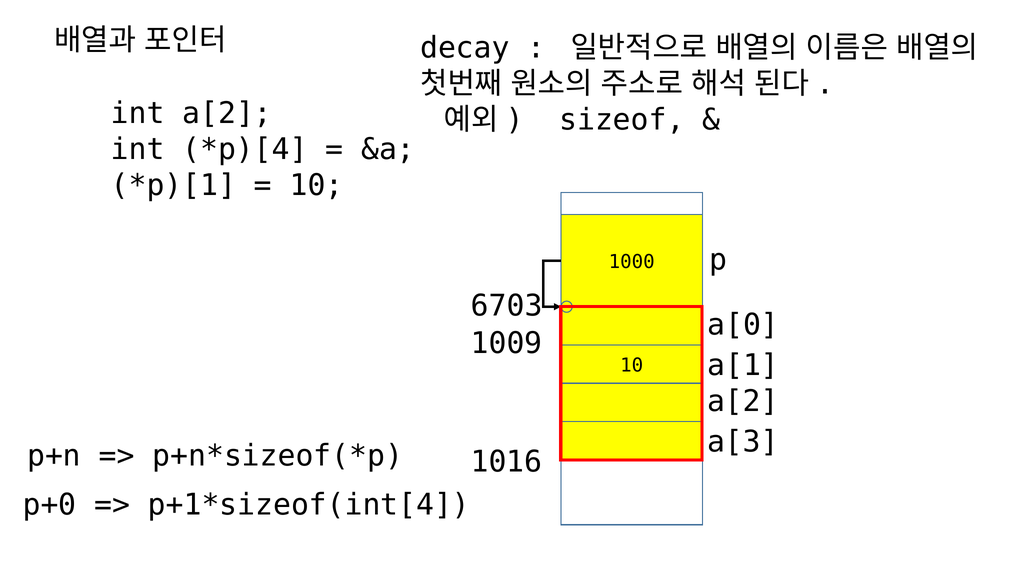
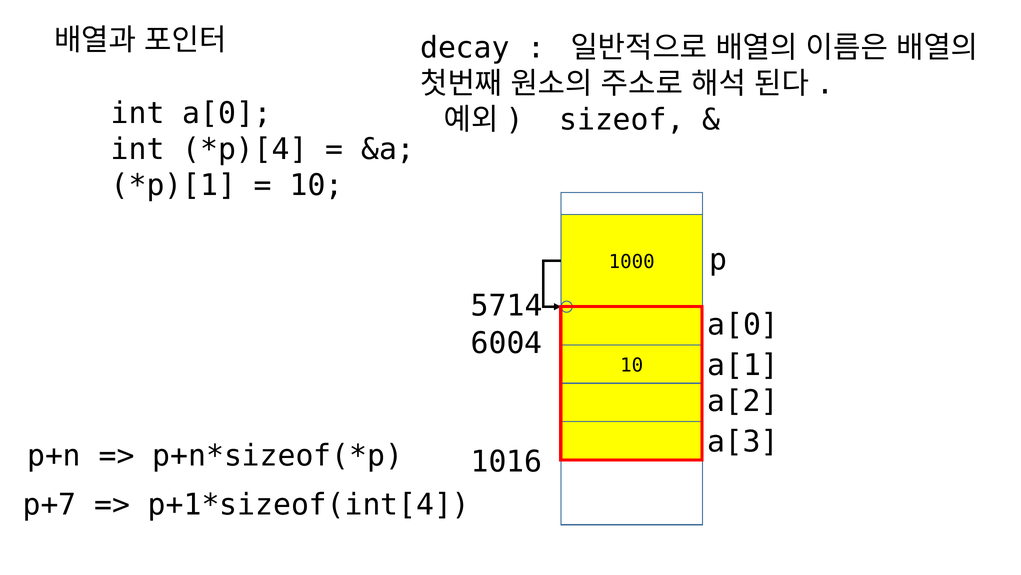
int a[2: a[2 -> a[0
6703: 6703 -> 5714
1009: 1009 -> 6004
p+0: p+0 -> p+7
